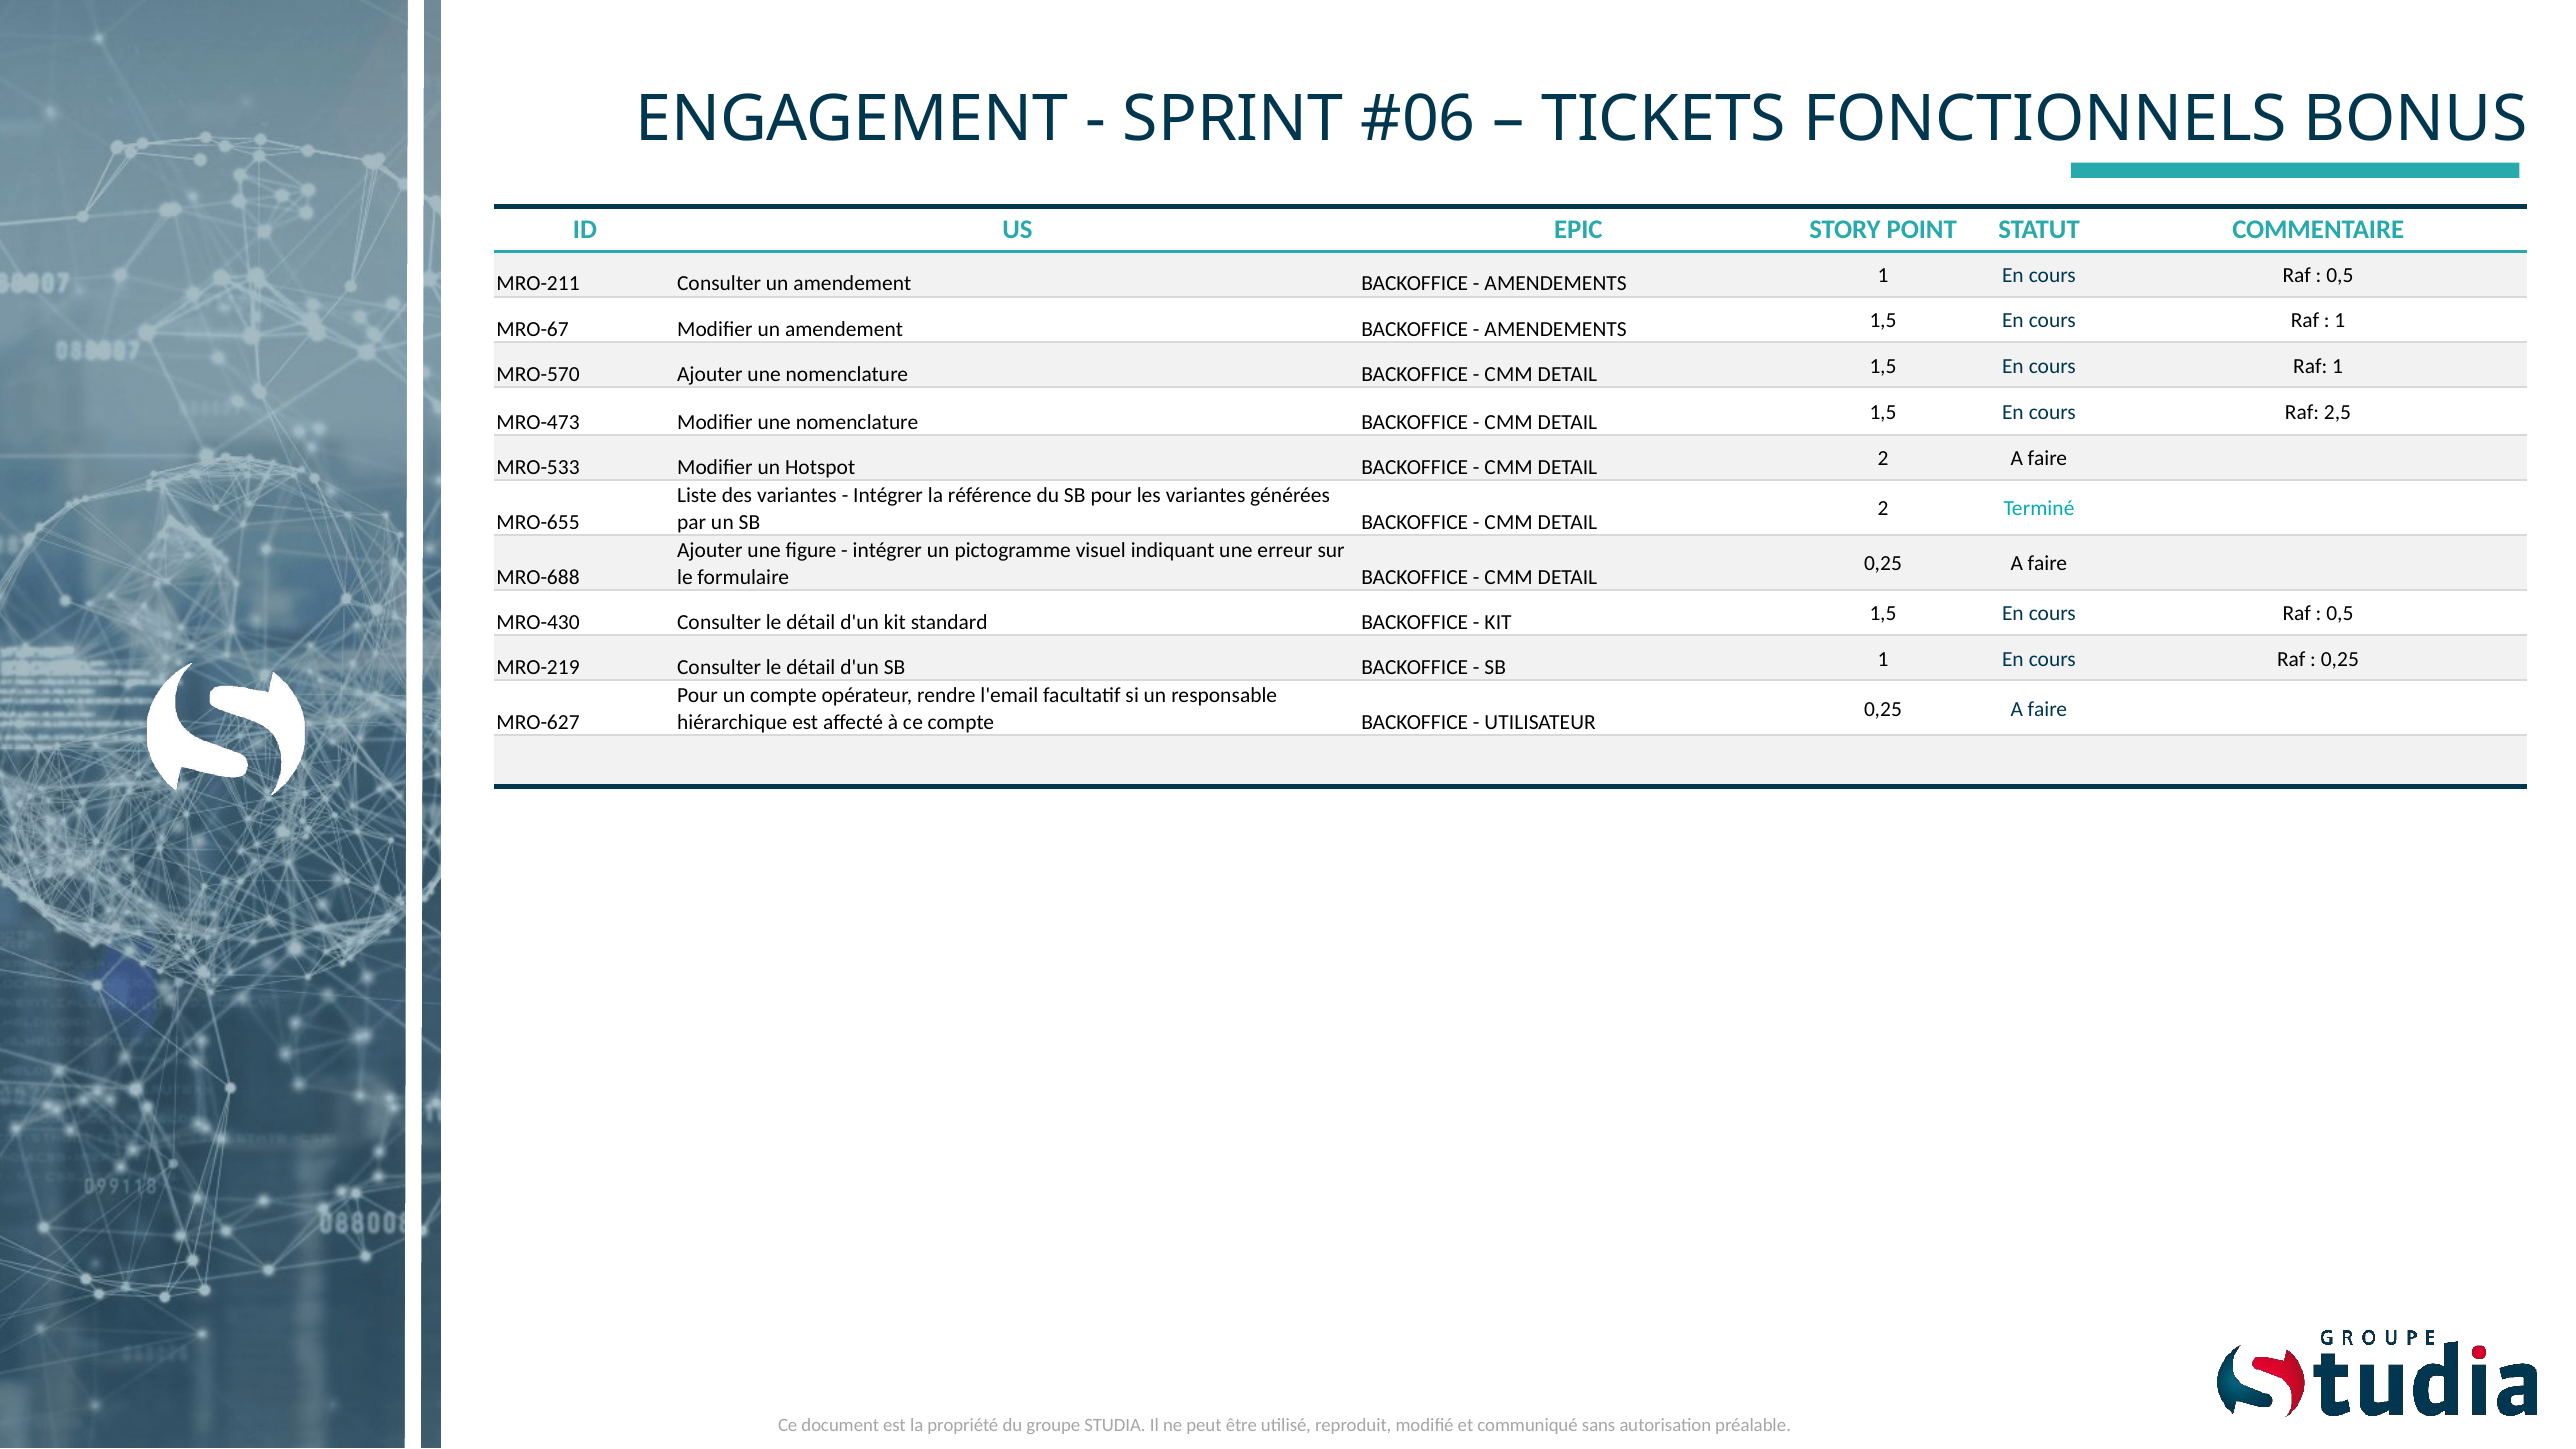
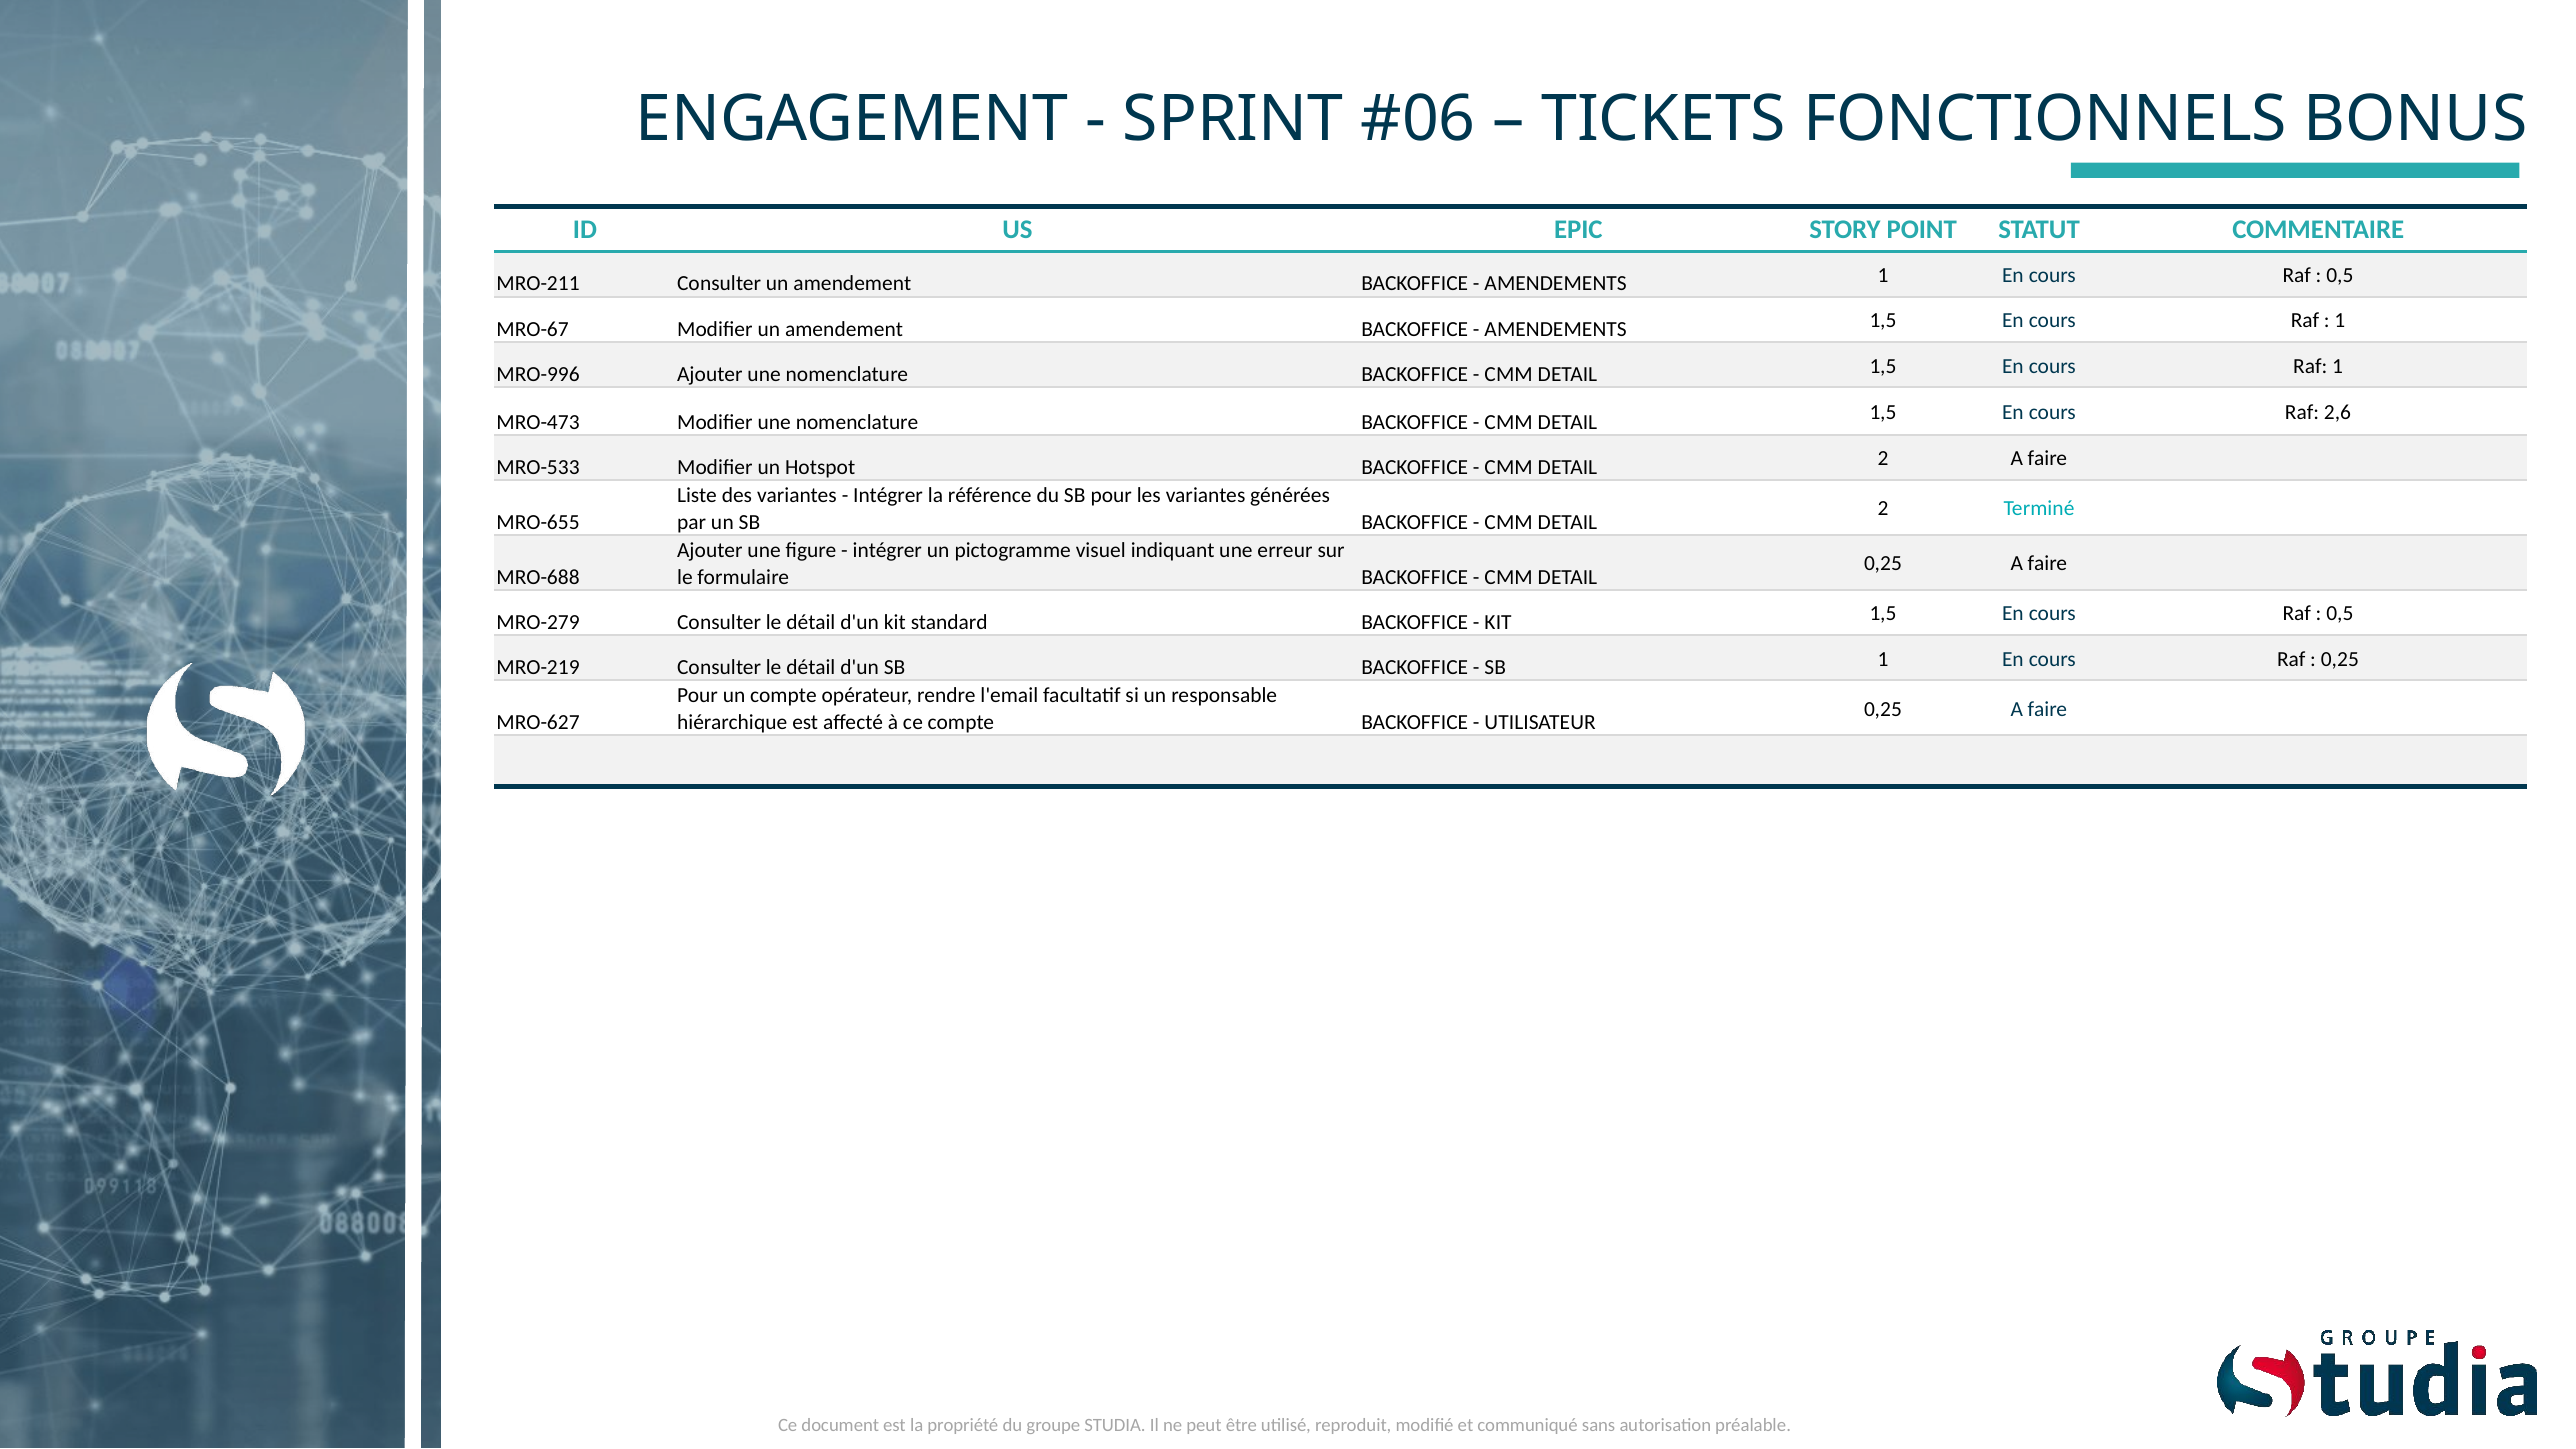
MRO-570: MRO-570 -> MRO-996
2,5: 2,5 -> 2,6
MRO-430: MRO-430 -> MRO-279
